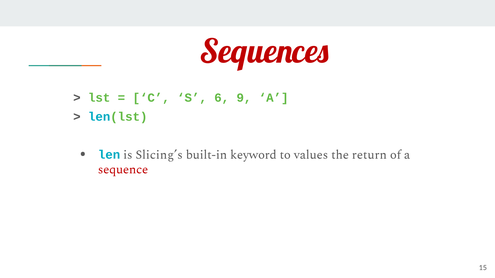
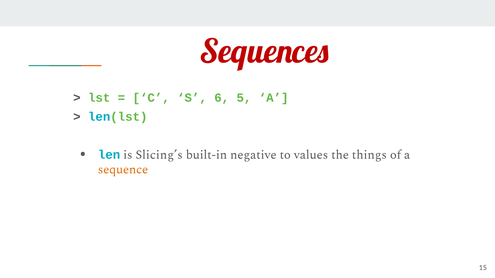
9: 9 -> 5
keyword: keyword -> negative
return: return -> things
sequence colour: red -> orange
